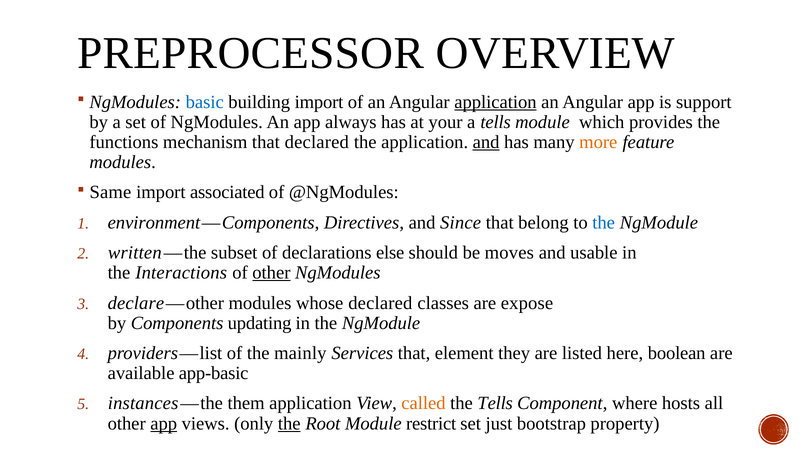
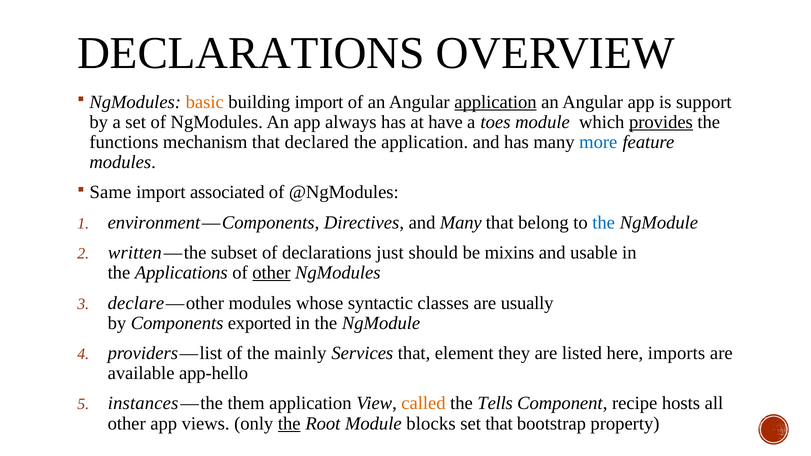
PREPROCESSOR at (251, 53): PREPROCESSOR -> DECLARATIONS
basic colour: blue -> orange
your: your -> have
a tells: tells -> toes
provides underline: none -> present
and at (486, 142) underline: present -> none
more colour: orange -> blue
and Since: Since -> Many
else: else -> just
moves: moves -> mixins
Interactions: Interactions -> Applications
whose declared: declared -> syntactic
expose: expose -> usually
updating: updating -> exported
boolean: boolean -> imports
app-basic: app-basic -> app-hello
where: where -> recipe
app at (164, 424) underline: present -> none
restrict: restrict -> blocks
set just: just -> that
